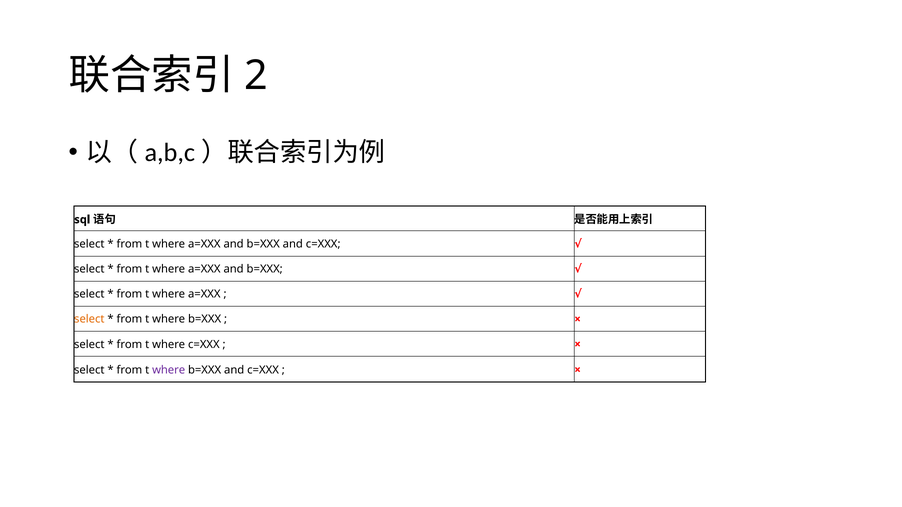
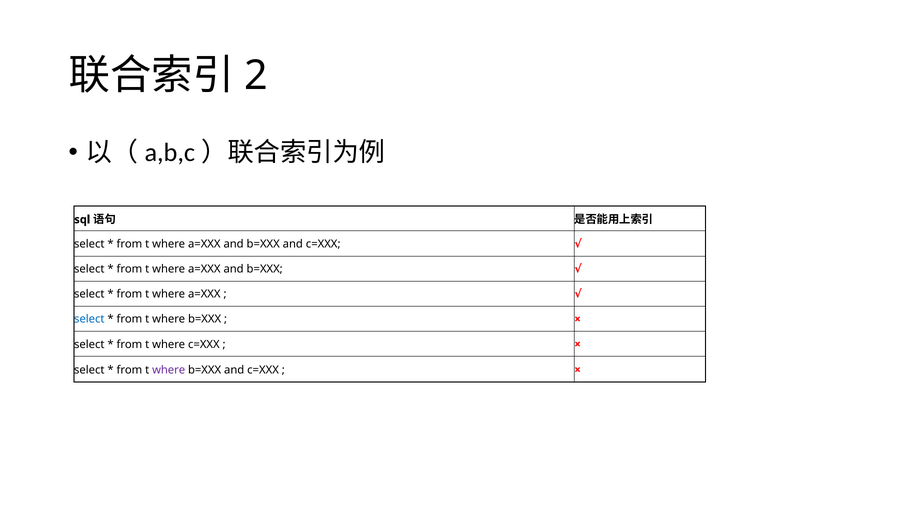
select at (89, 319) colour: orange -> blue
